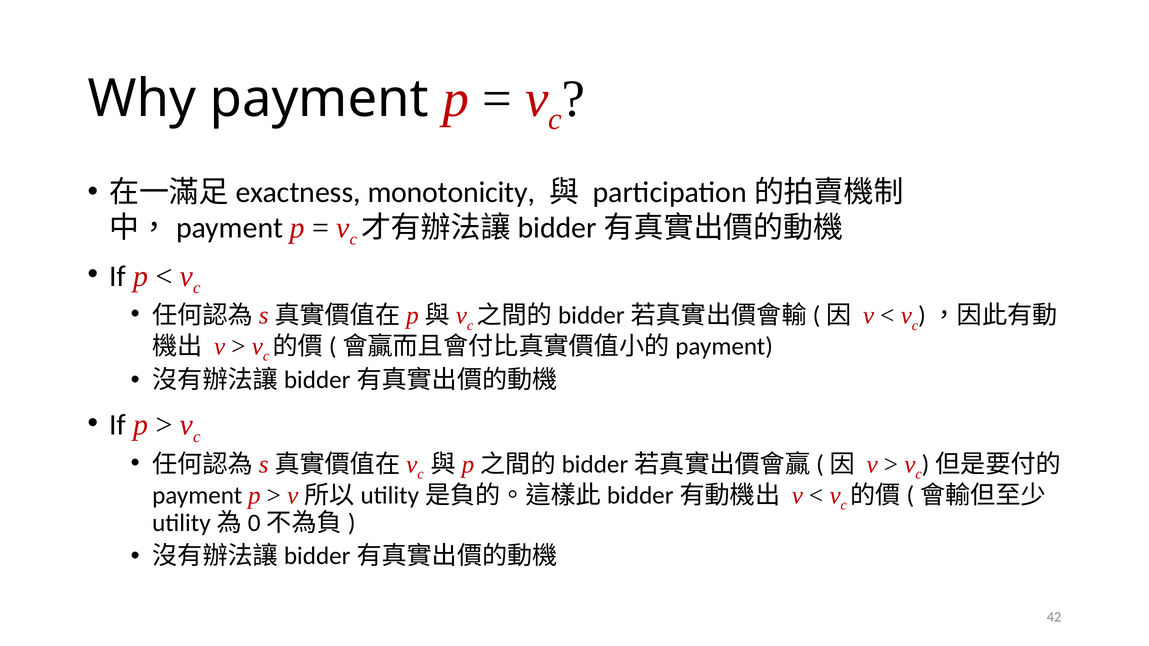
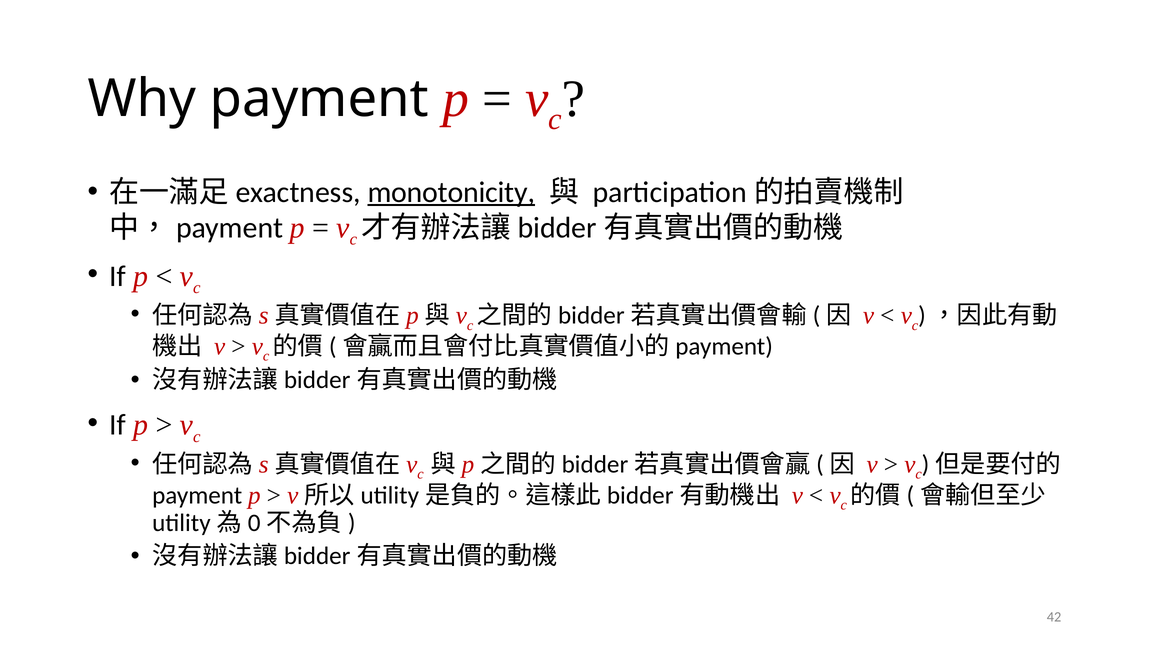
monotonicity underline: none -> present
